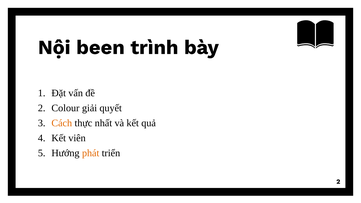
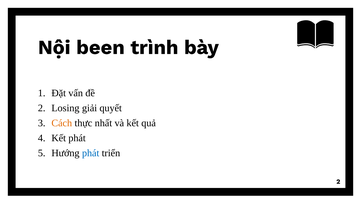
Colour: Colour -> Losing
Kết viên: viên -> phát
phát at (91, 153) colour: orange -> blue
